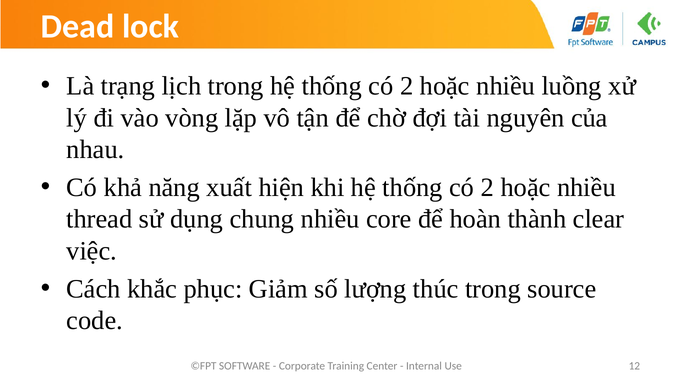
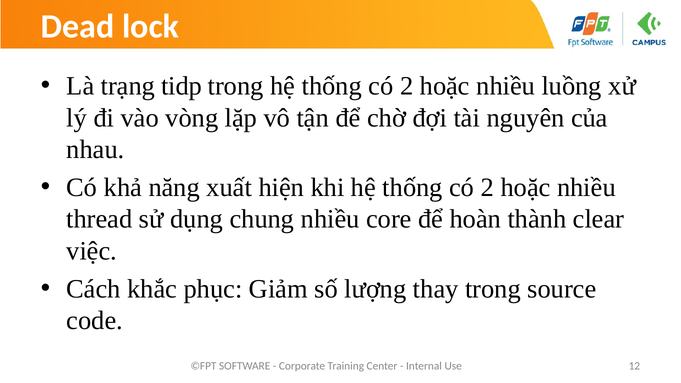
lịch: lịch -> tidp
thúc: thúc -> thay
